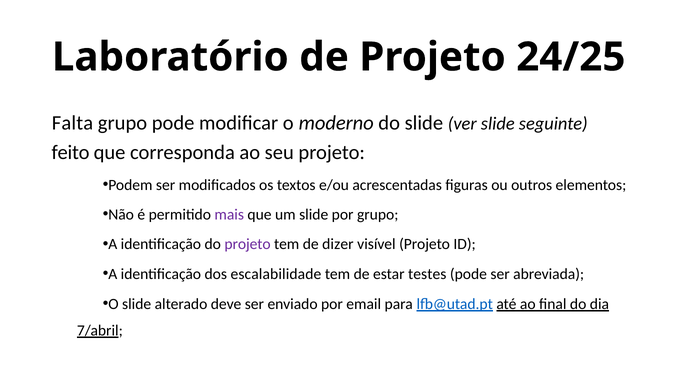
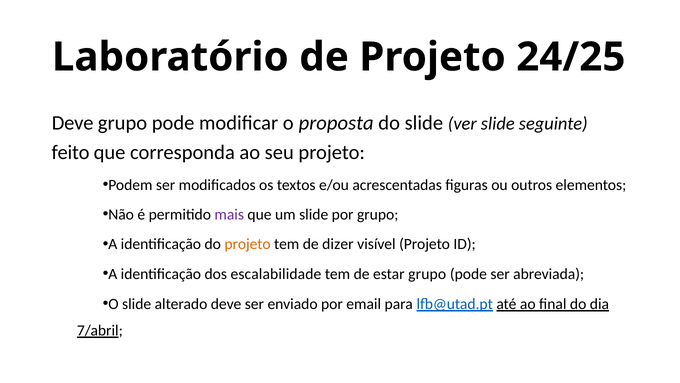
Falta at (72, 123): Falta -> Deve
moderno: moderno -> proposta
projeto at (248, 244) colour: purple -> orange
estar testes: testes -> grupo
